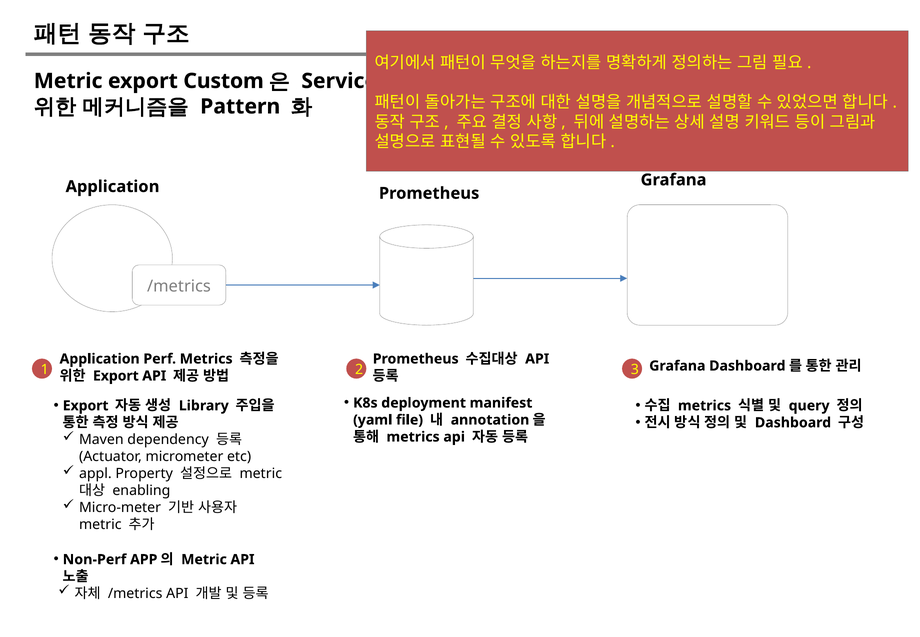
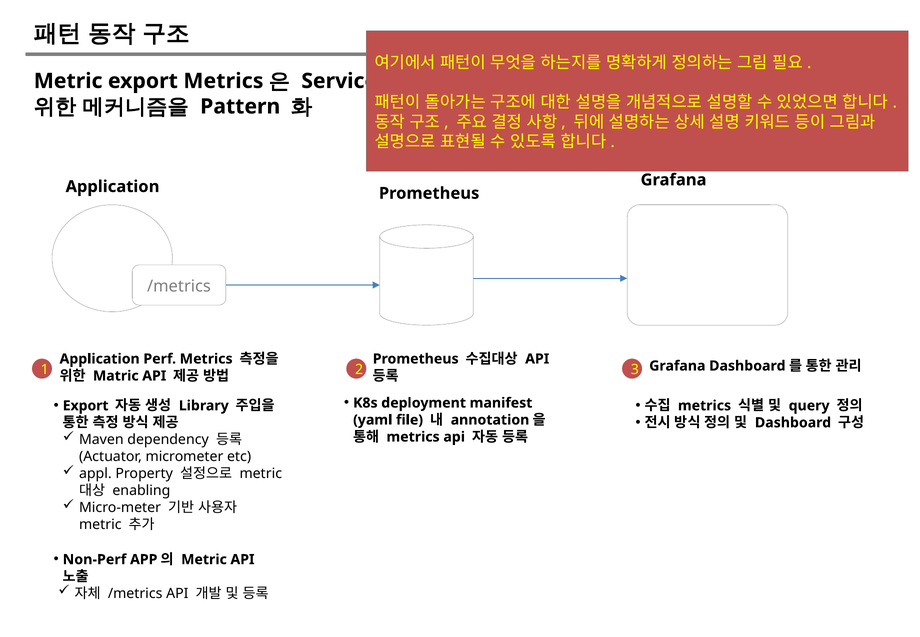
export Custom: Custom -> Metrics
Export at (116, 376): Export -> Matric
